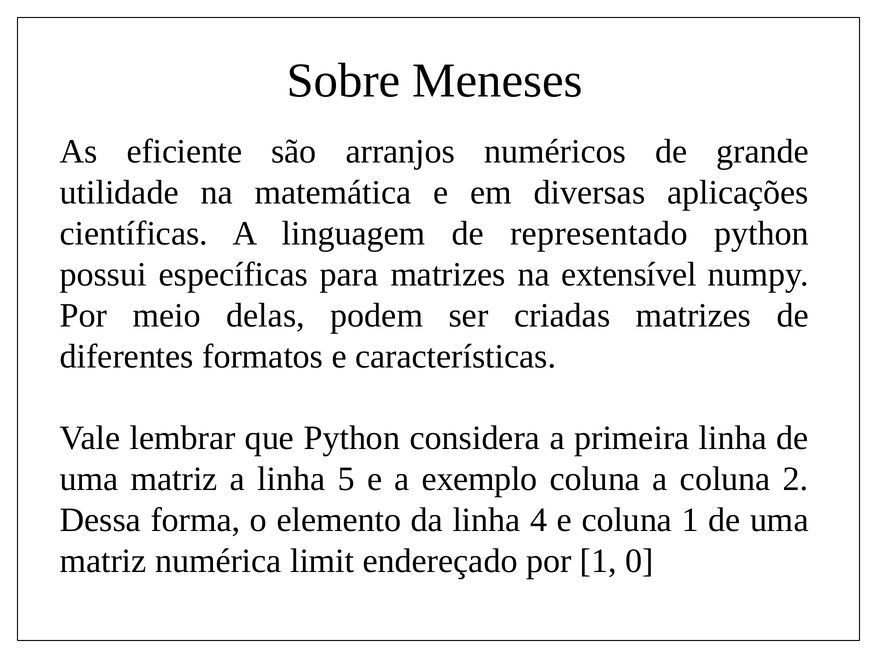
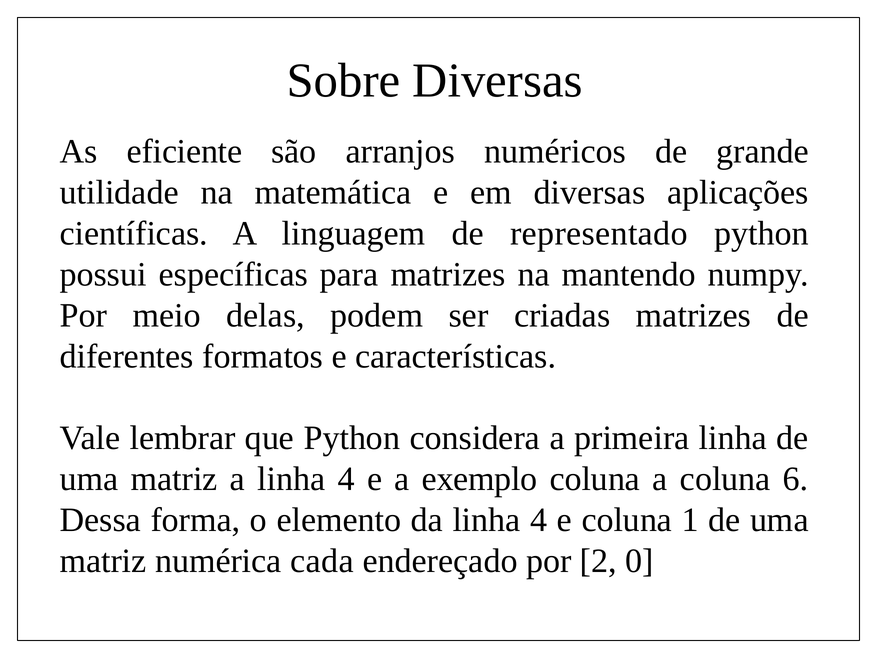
Sobre Meneses: Meneses -> Diversas
extensível: extensível -> mantendo
a linha 5: 5 -> 4
2: 2 -> 6
limit: limit -> cada
por 1: 1 -> 2
